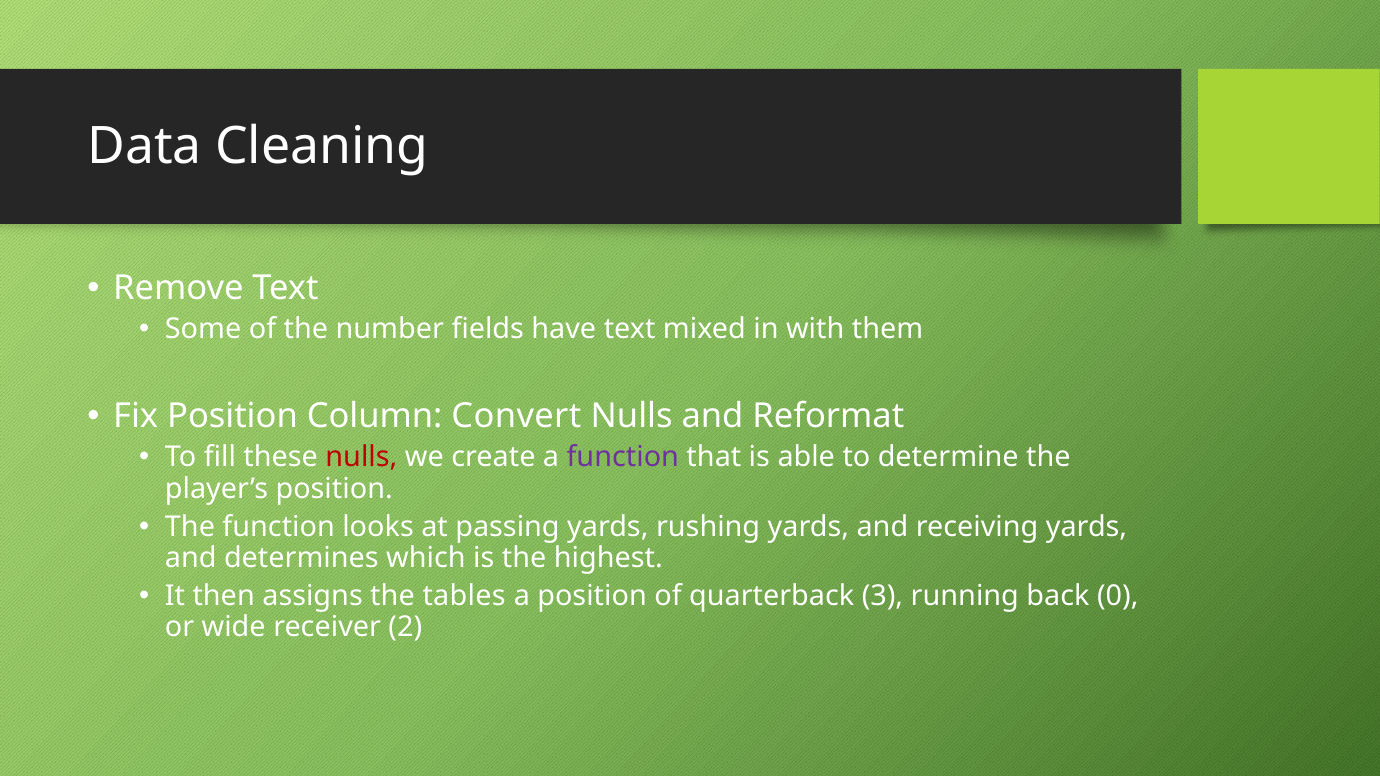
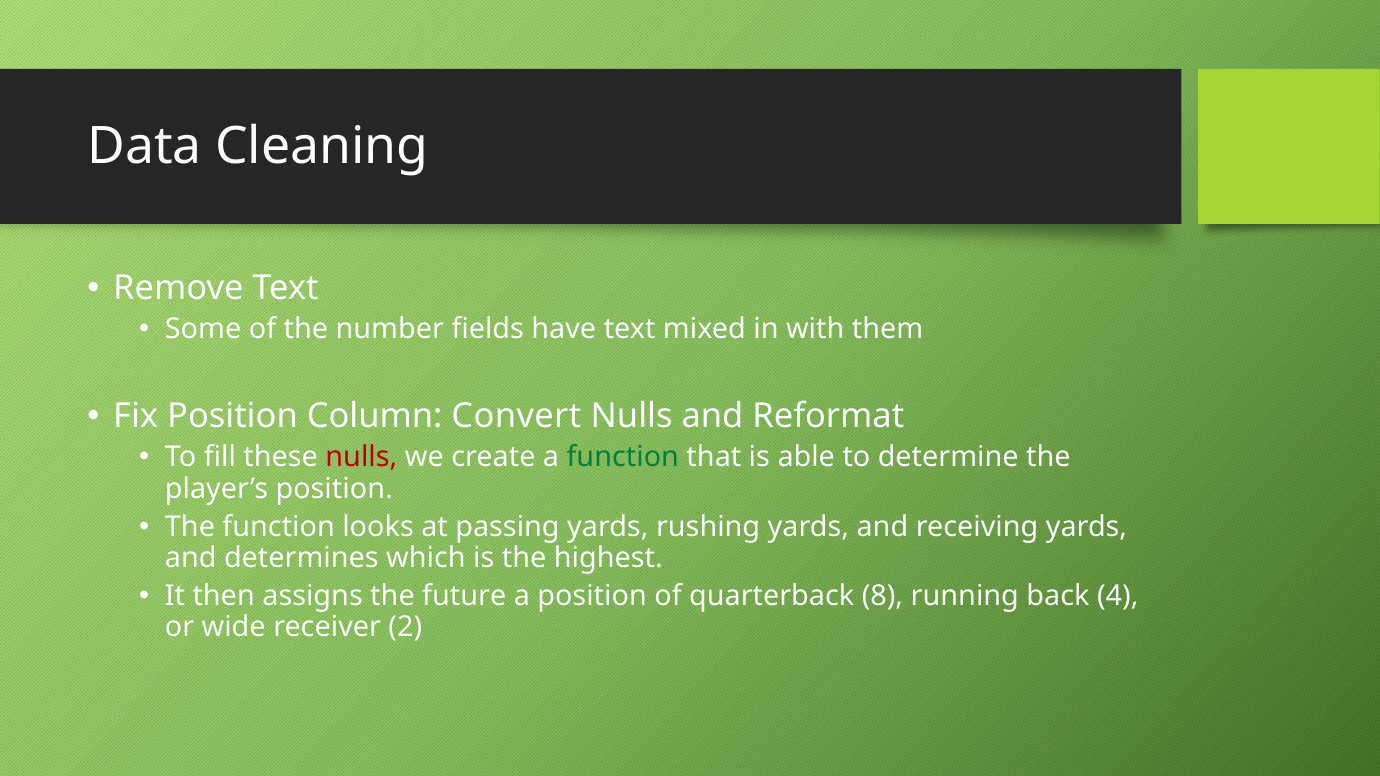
function at (623, 458) colour: purple -> green
tables: tables -> future
3: 3 -> 8
0: 0 -> 4
